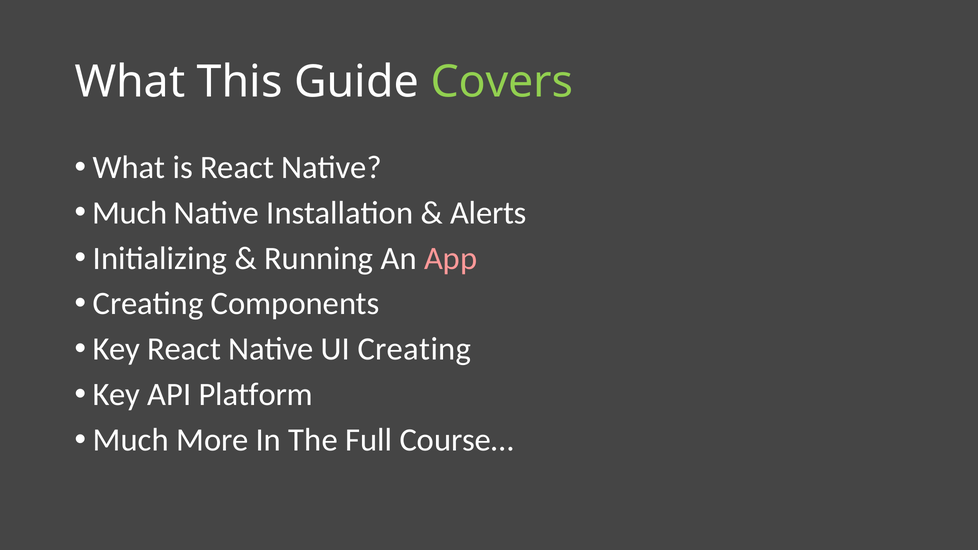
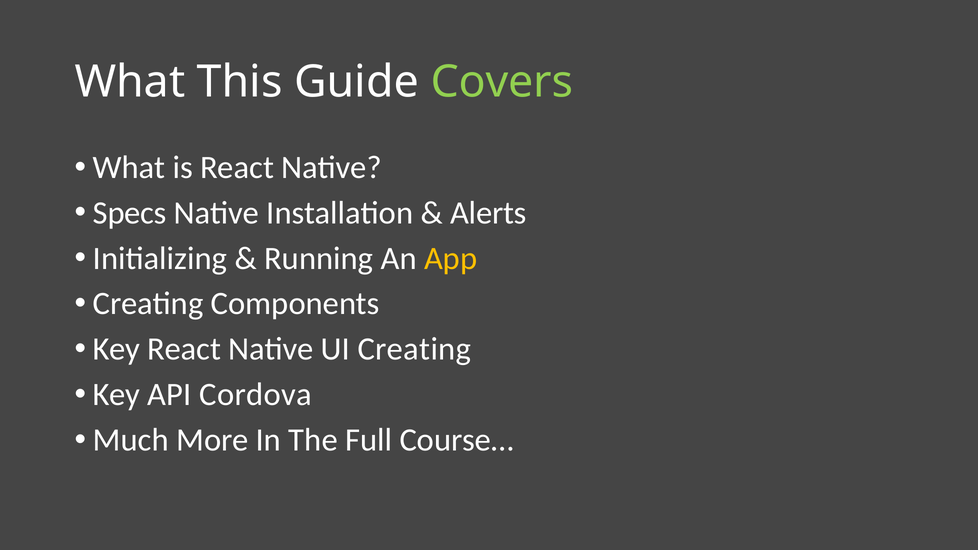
Much at (130, 213): Much -> Specs
App colour: pink -> yellow
Platform: Platform -> Cordova
